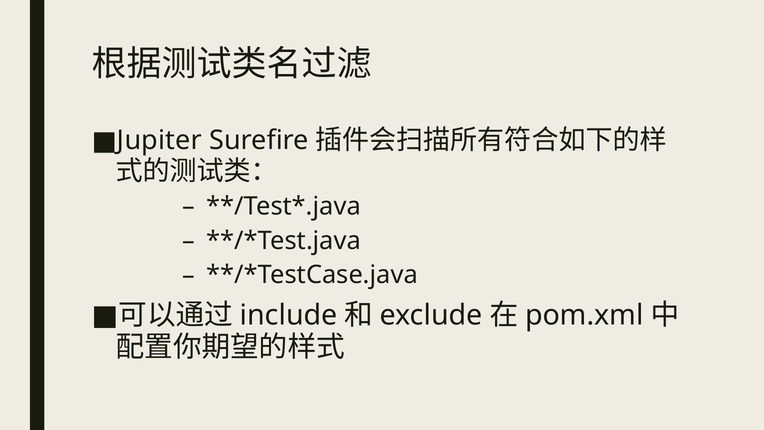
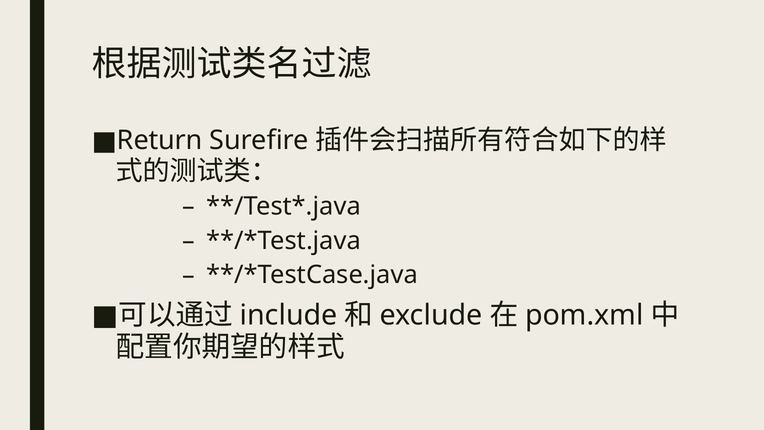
Jupiter: Jupiter -> Return
